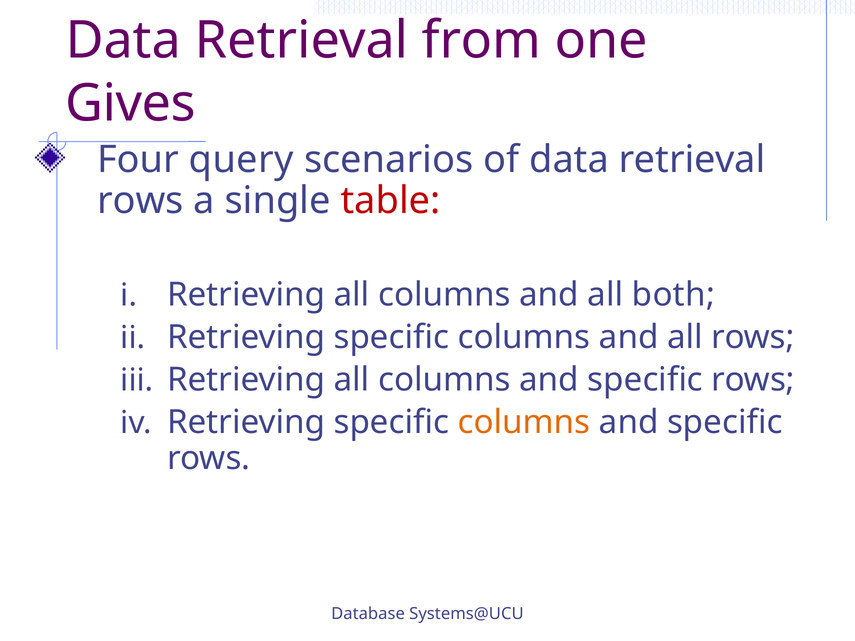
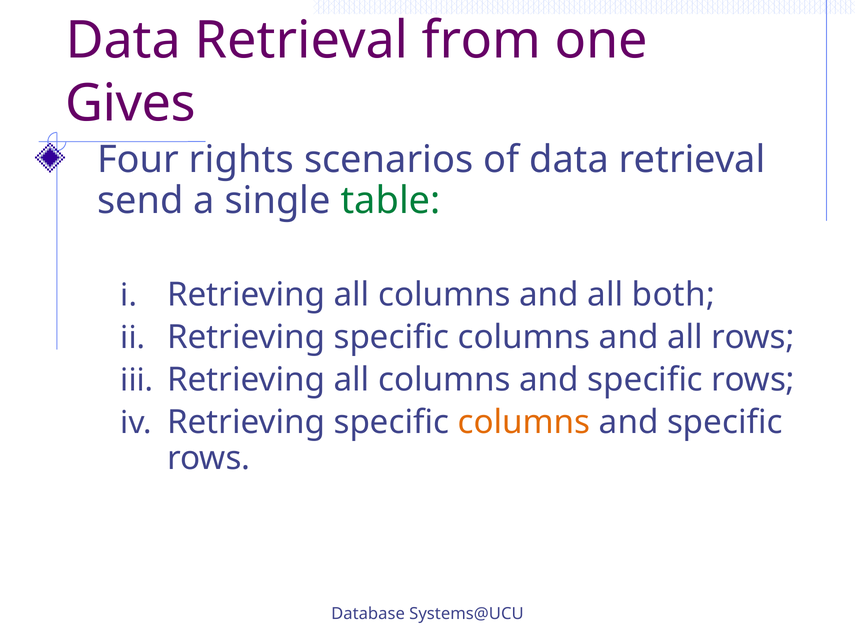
query: query -> rights
rows at (140, 201): rows -> send
table colour: red -> green
